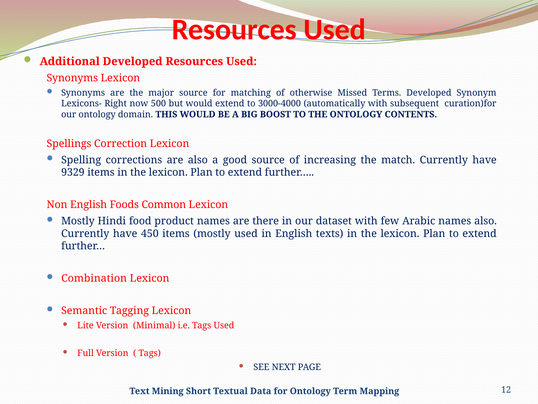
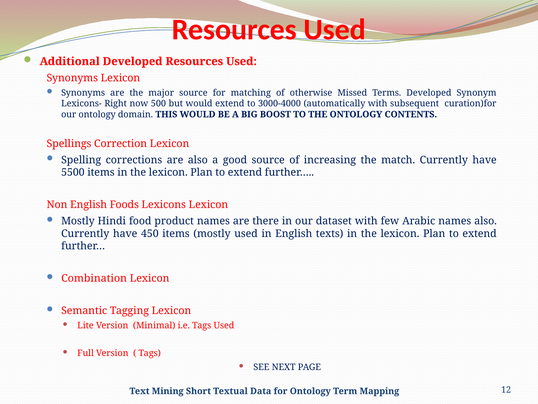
9329: 9329 -> 5500
Common: Common -> Lexicons
